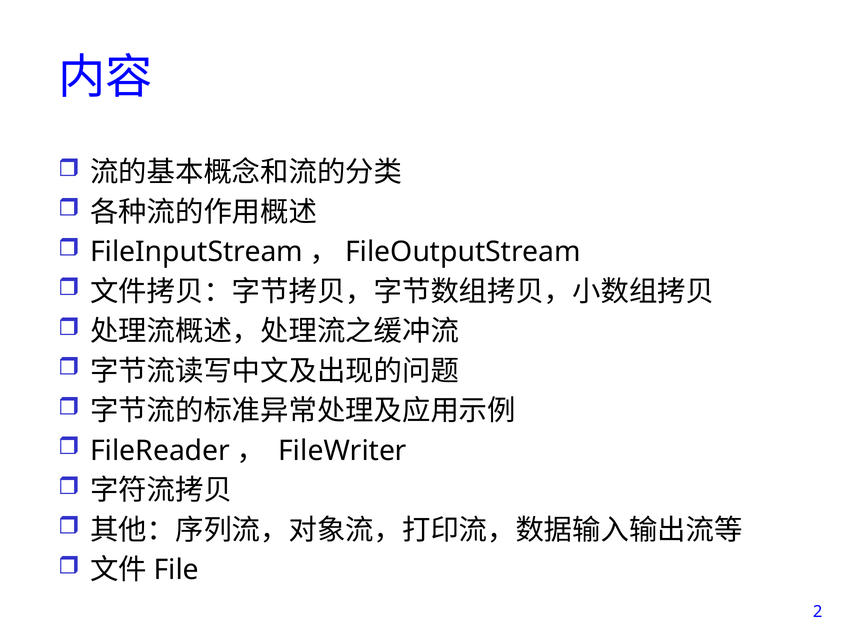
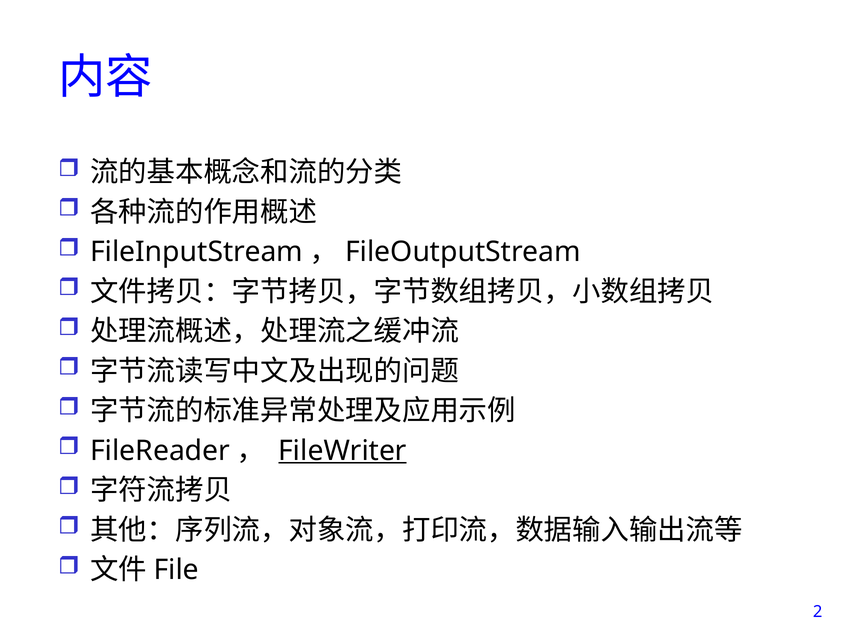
FileWriter underline: none -> present
